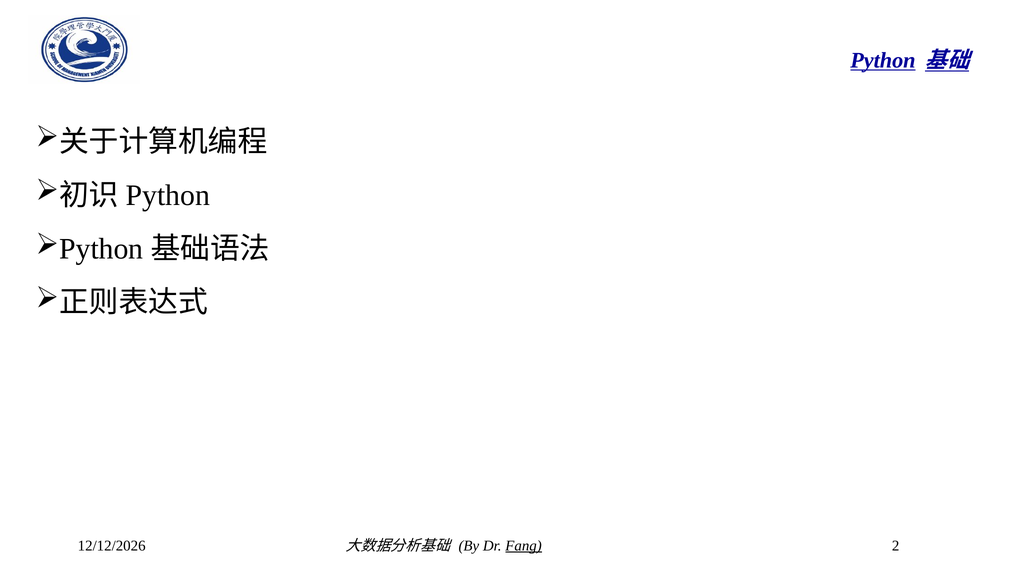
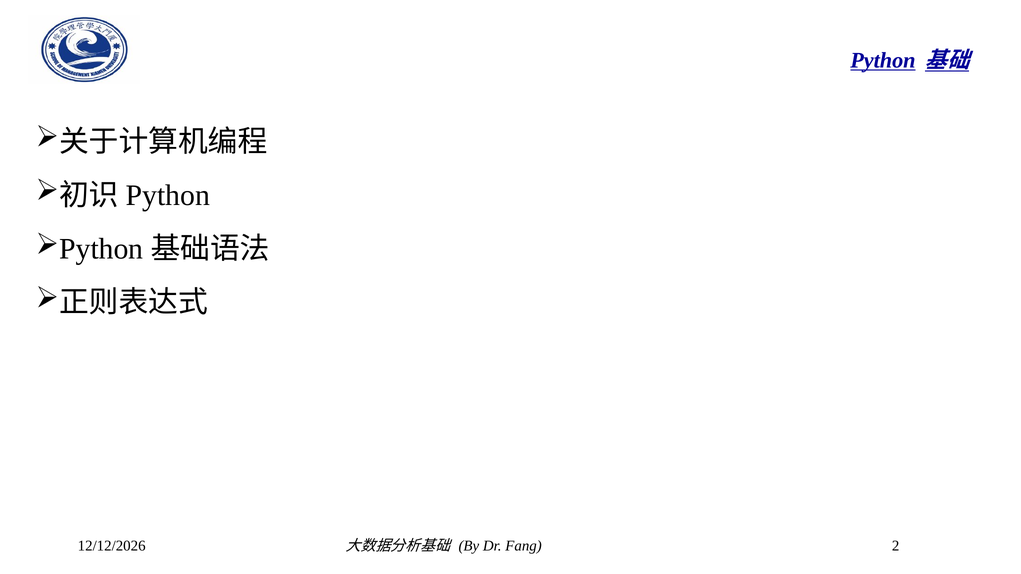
Fang underline: present -> none
